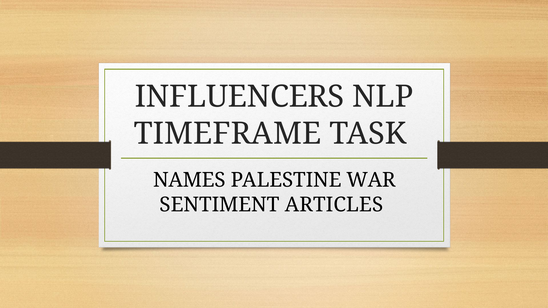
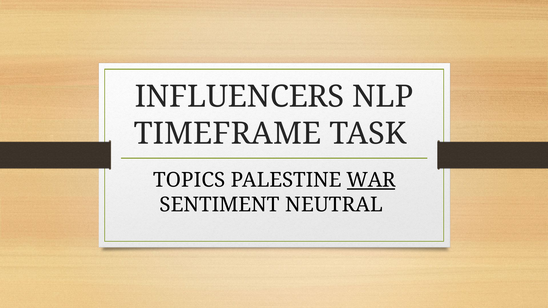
NAMES: NAMES -> TOPICS
WAR underline: none -> present
ARTICLES: ARTICLES -> NEUTRAL
